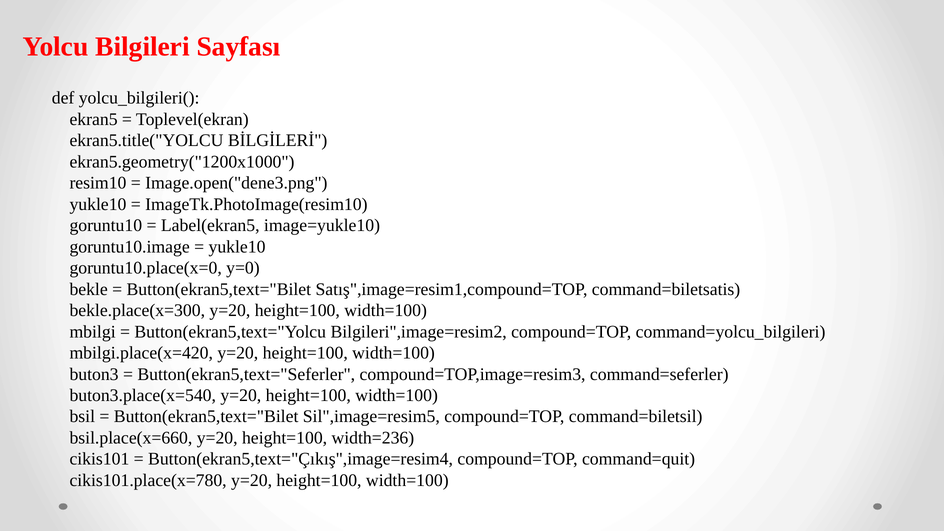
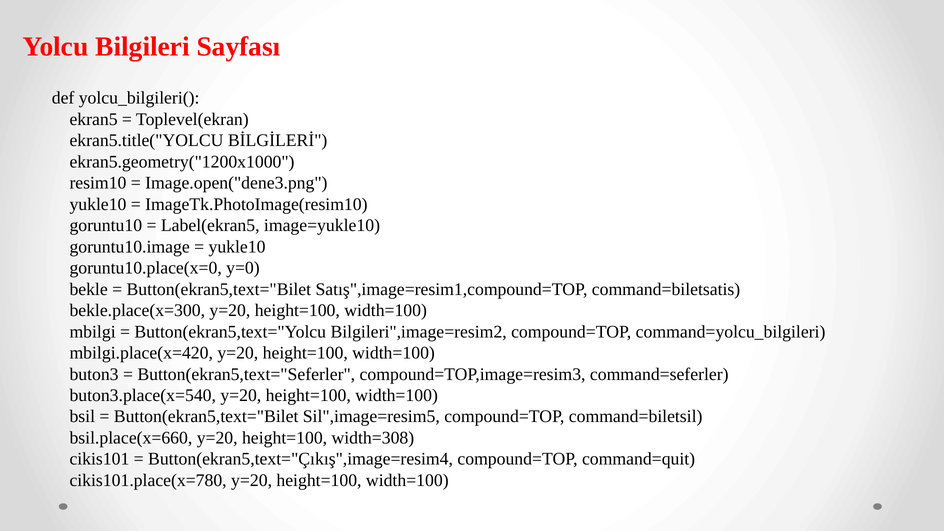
width=236: width=236 -> width=308
